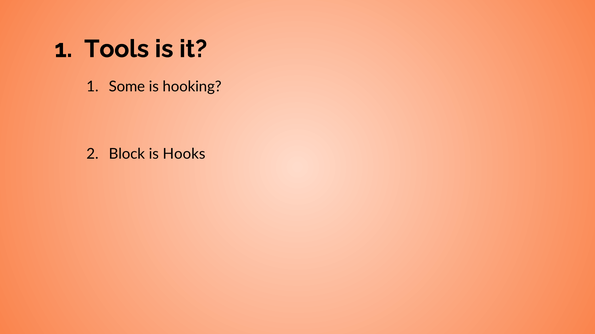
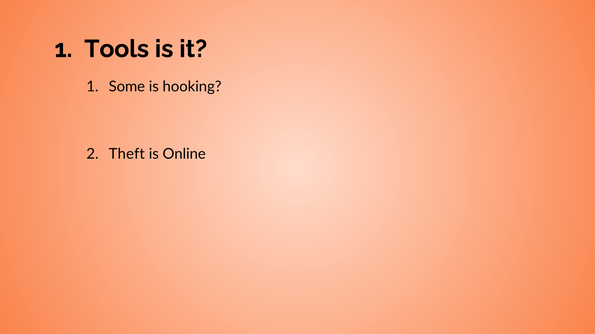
Block: Block -> Theft
Hooks: Hooks -> Online
